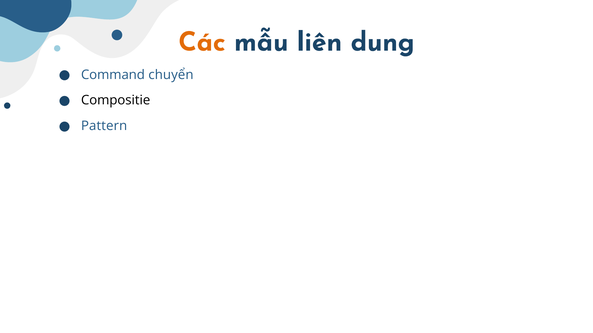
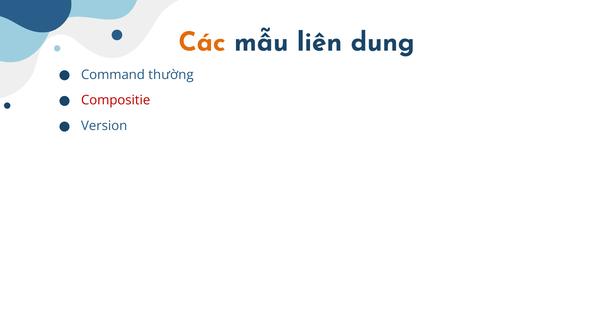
chuyển: chuyển -> thường
Compositie colour: black -> red
Pattern: Pattern -> Version
